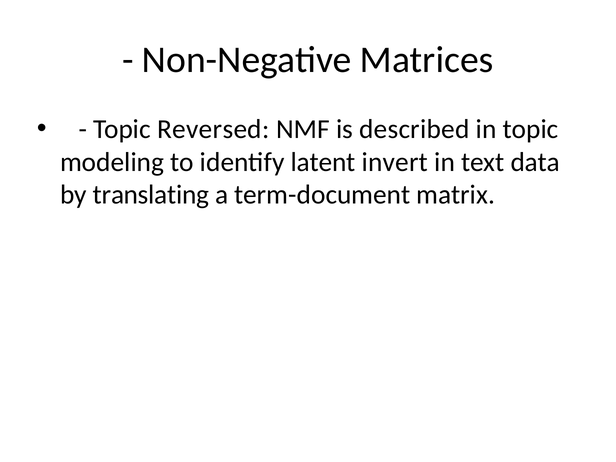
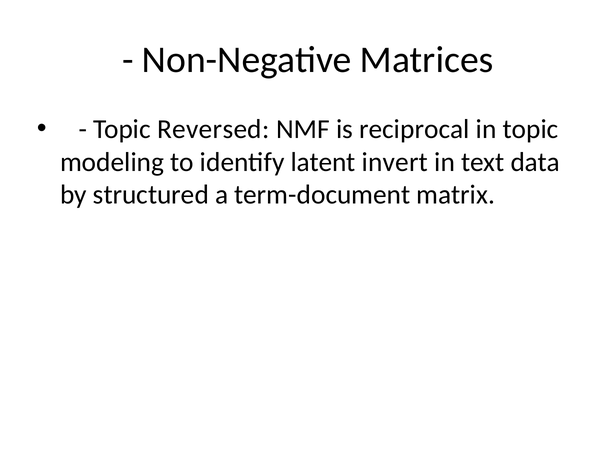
described: described -> reciprocal
translating: translating -> structured
